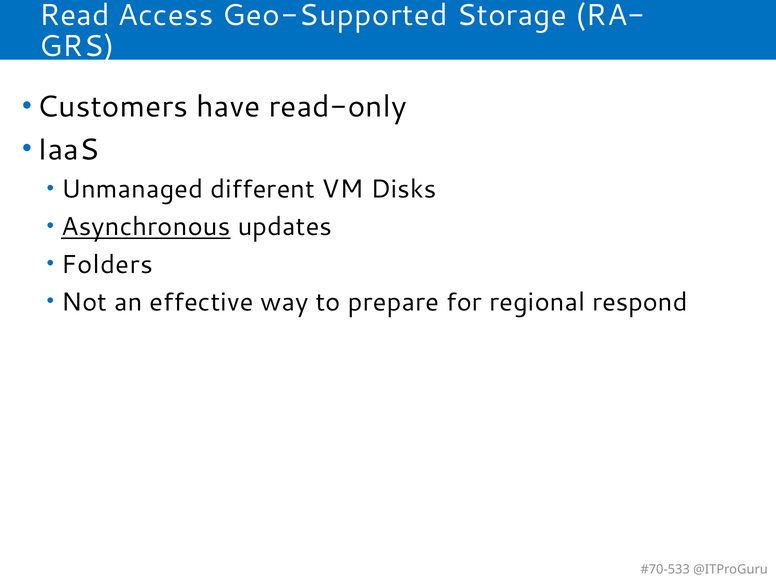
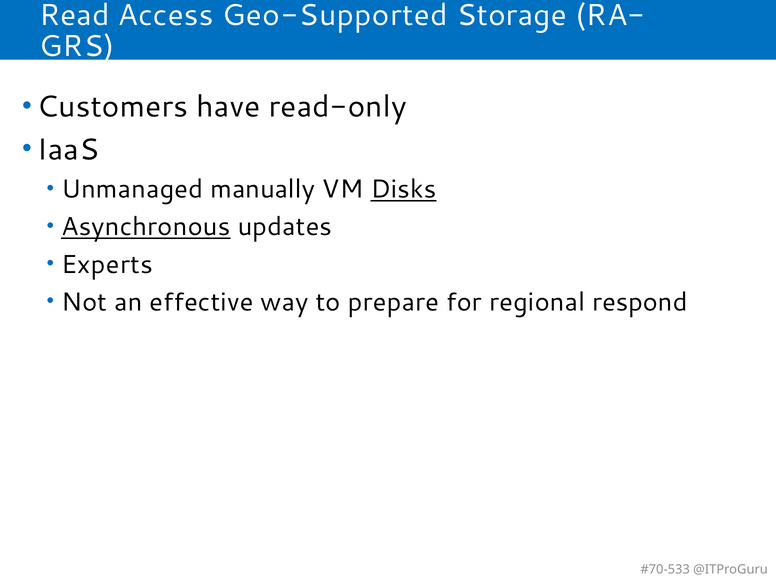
different: different -> manually
Disks underline: none -> present
Folders: Folders -> Experts
